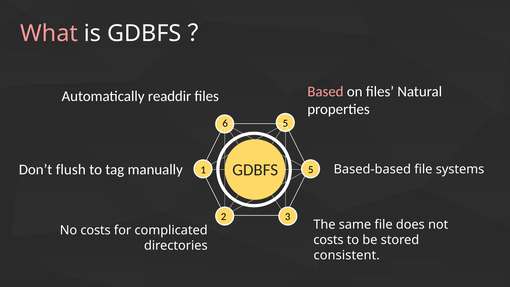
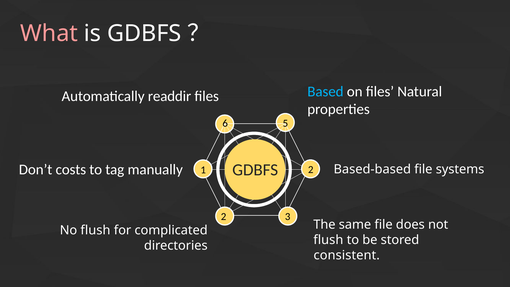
Based colour: pink -> light blue
GDBFS 5: 5 -> 2
flush: flush -> costs
No costs: costs -> flush
costs at (328, 240): costs -> flush
